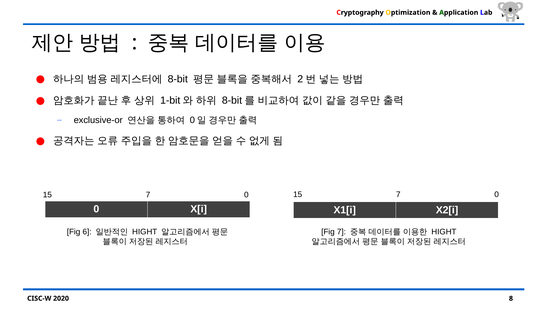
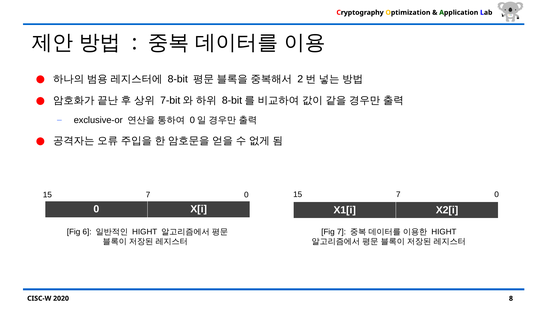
1-bit: 1-bit -> 7-bit
